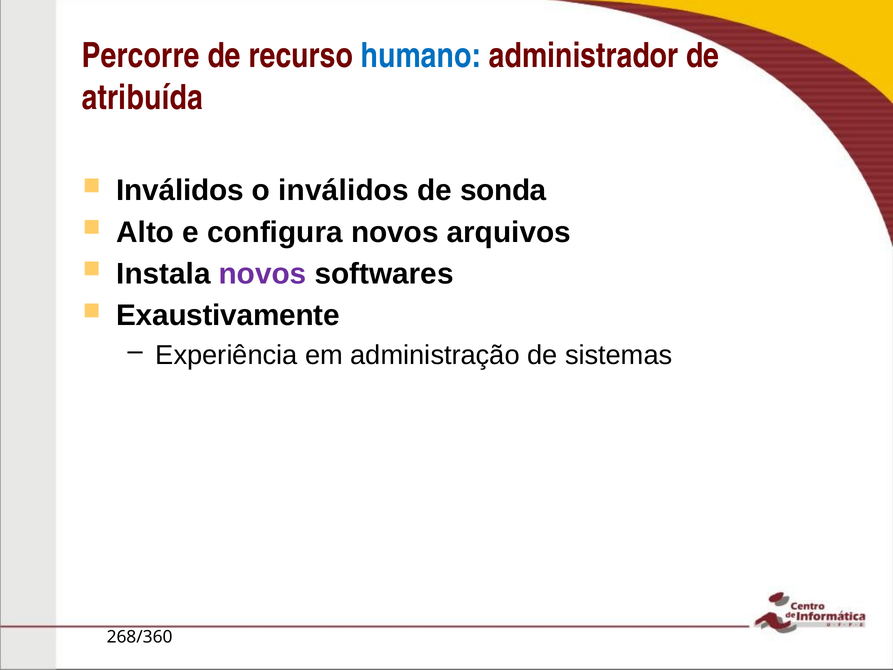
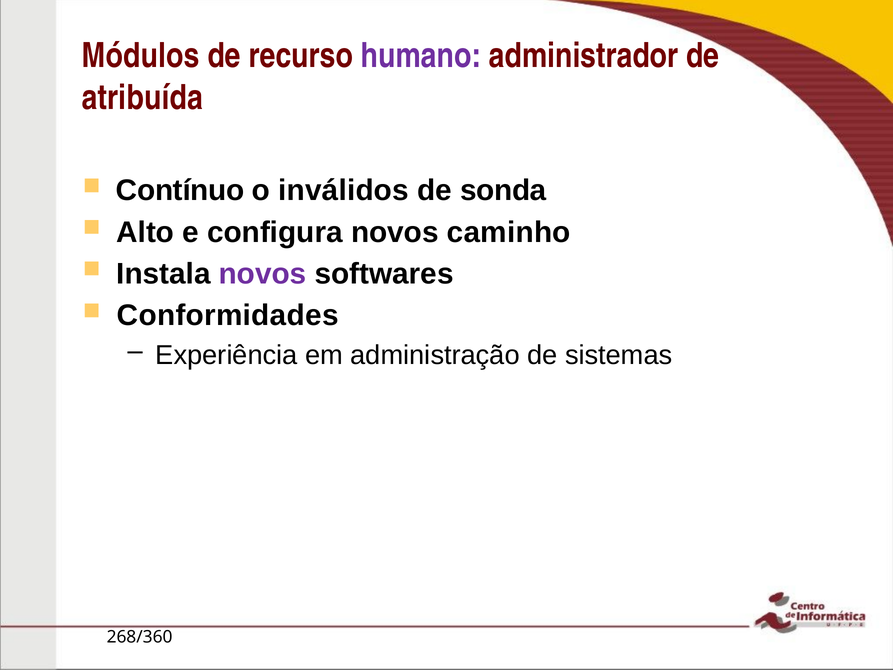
Percorre: Percorre -> Módulos
humano colour: blue -> purple
Inválidos at (180, 190): Inválidos -> Contínuo
arquivos: arquivos -> caminho
Exaustivamente: Exaustivamente -> Conformidades
